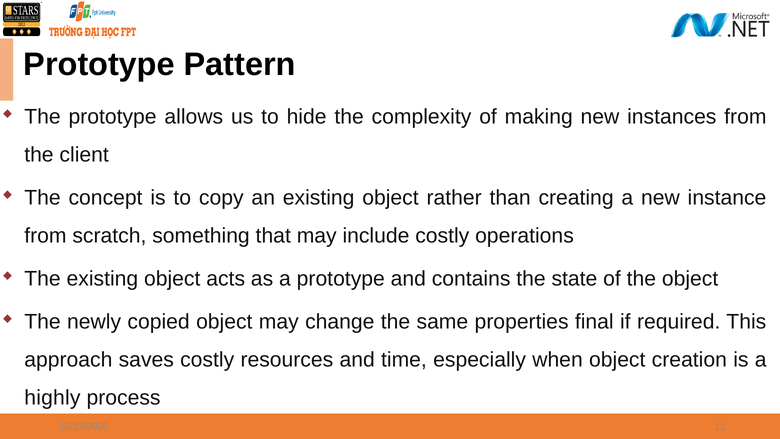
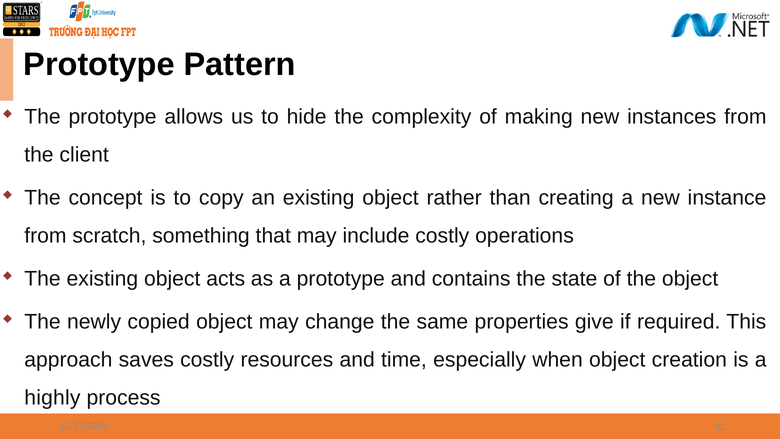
final: final -> give
12: 12 -> 92
